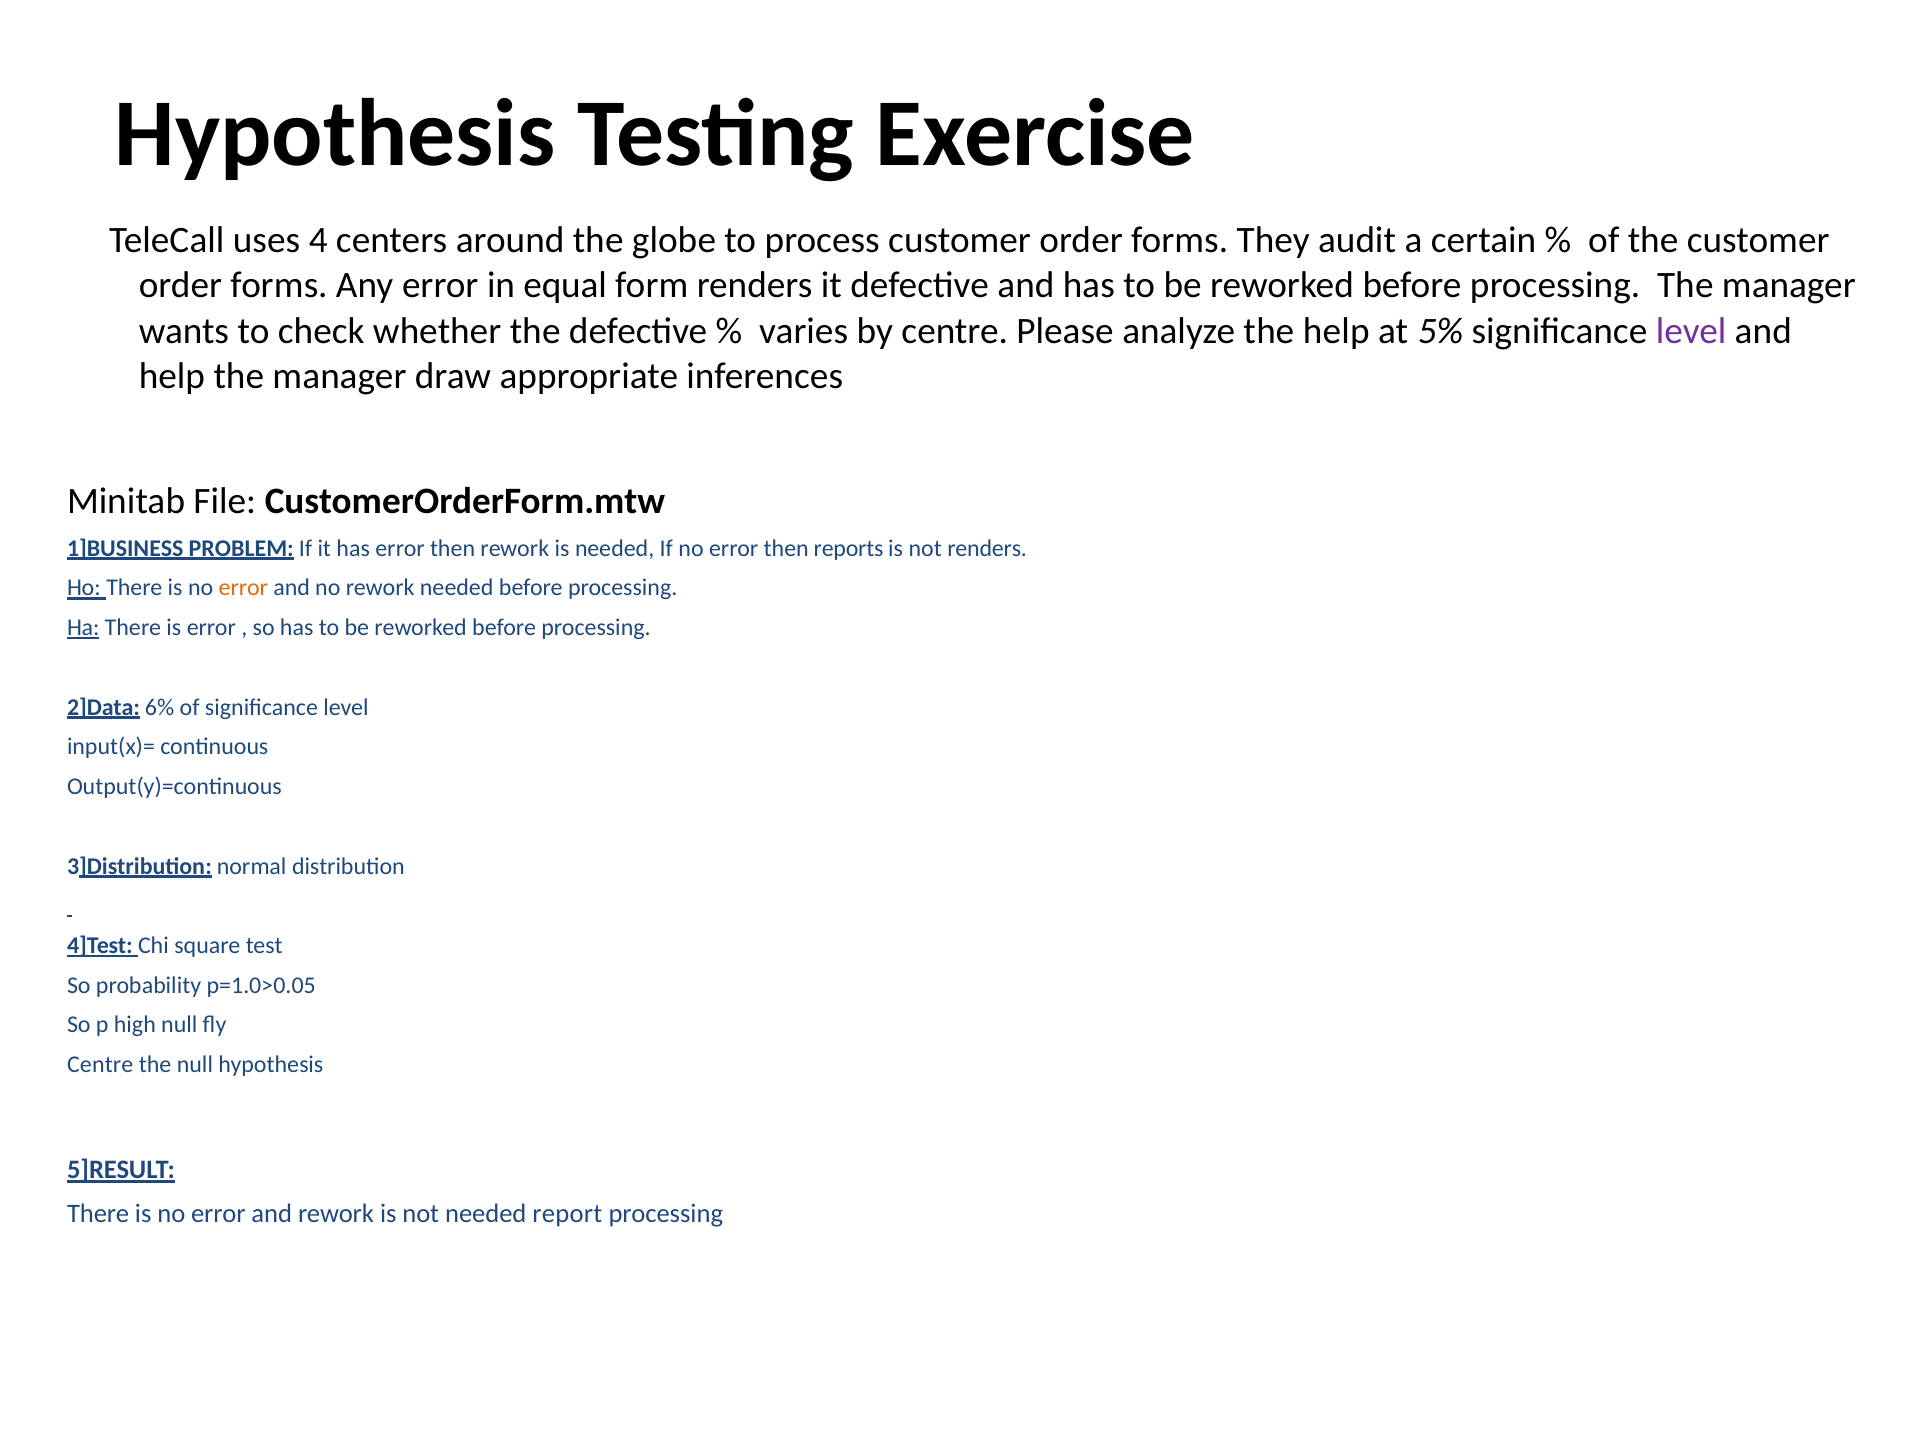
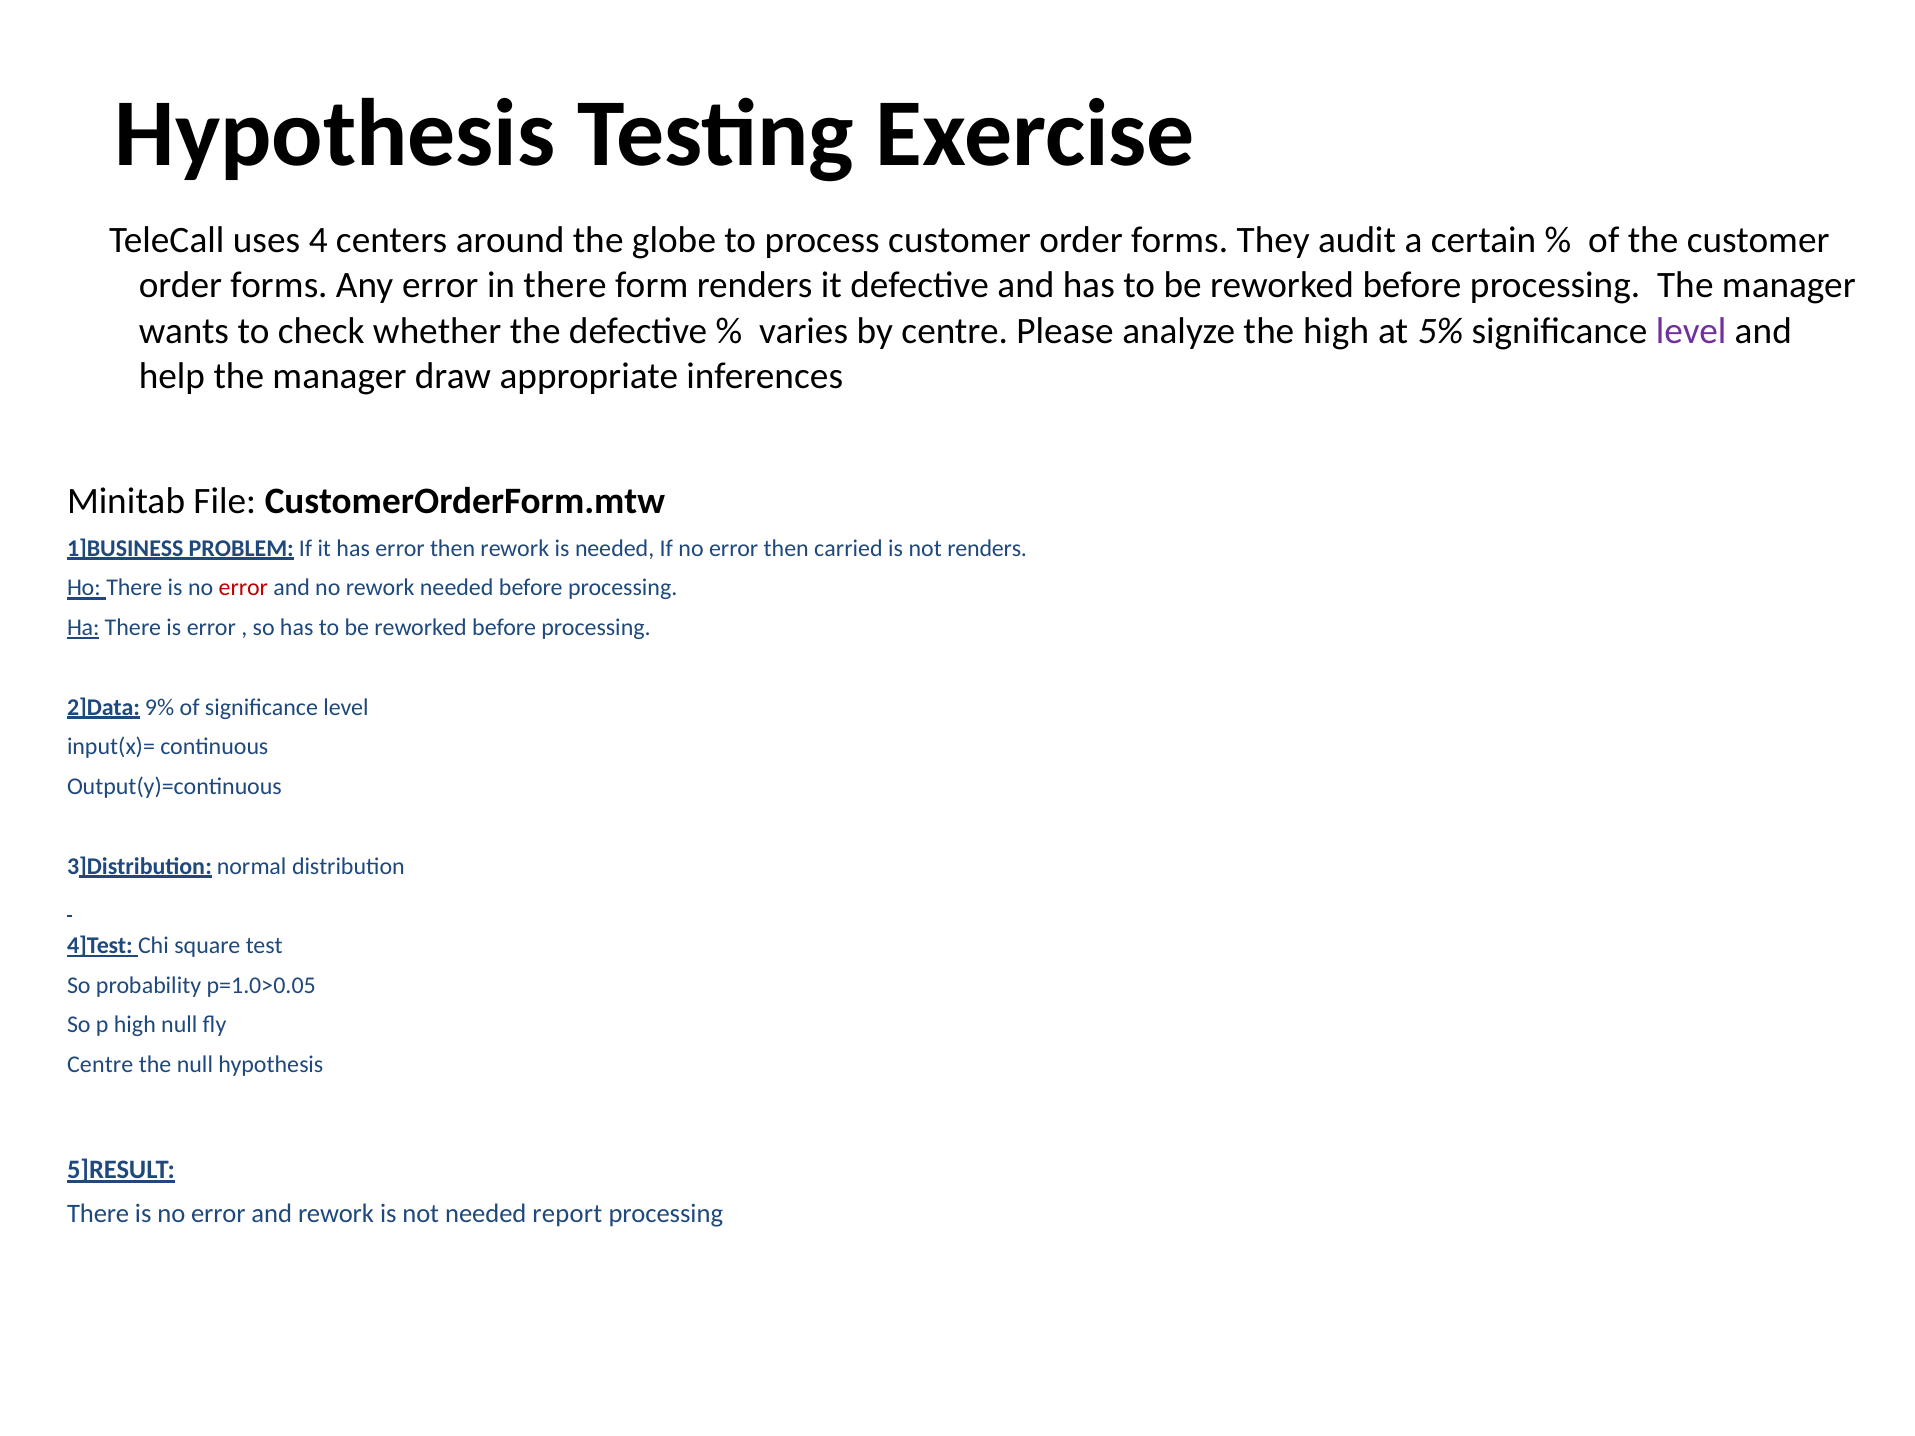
in equal: equal -> there
the help: help -> high
reports: reports -> carried
error at (243, 588) colour: orange -> red
6%: 6% -> 9%
